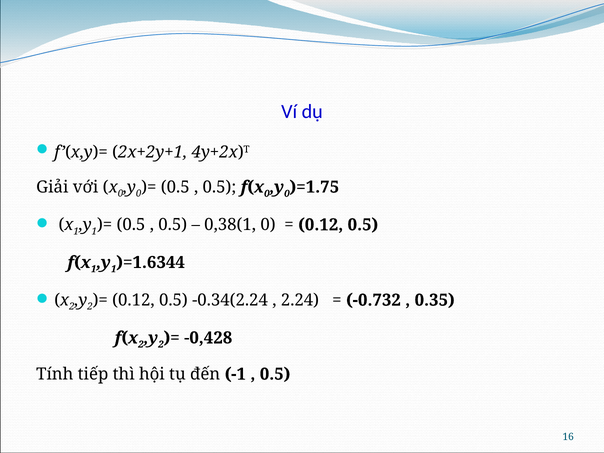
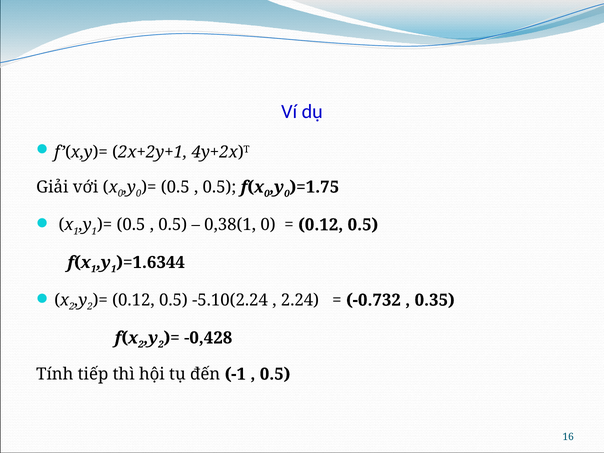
-0.34(2.24: -0.34(2.24 -> -5.10(2.24
